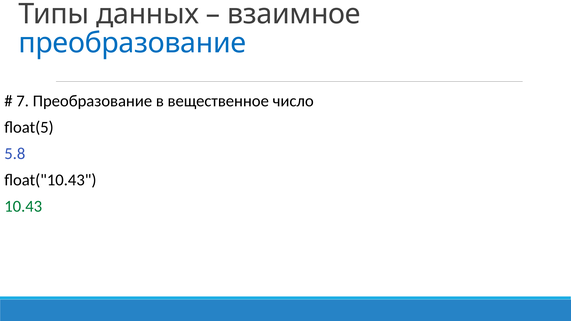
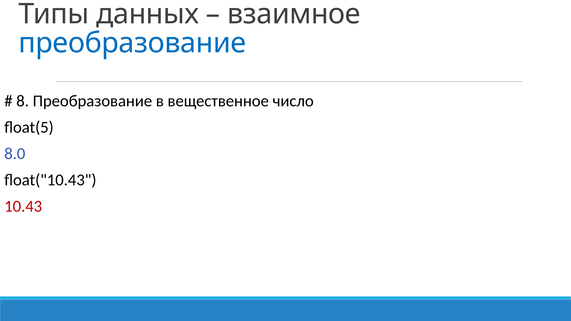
7: 7 -> 8
5.8: 5.8 -> 8.0
10.43 colour: green -> red
